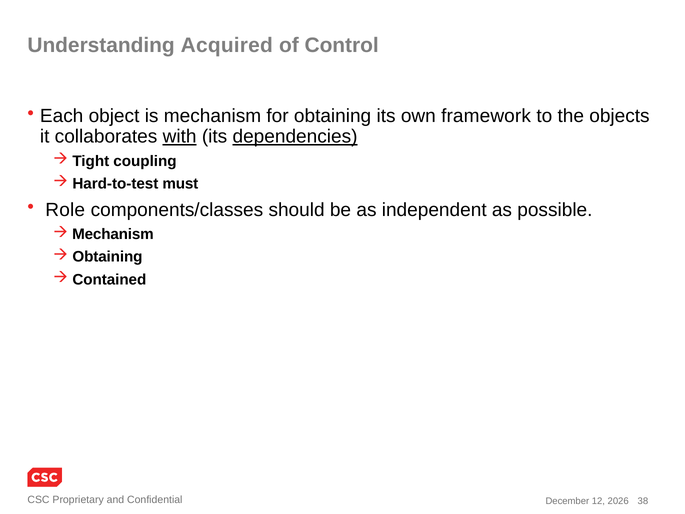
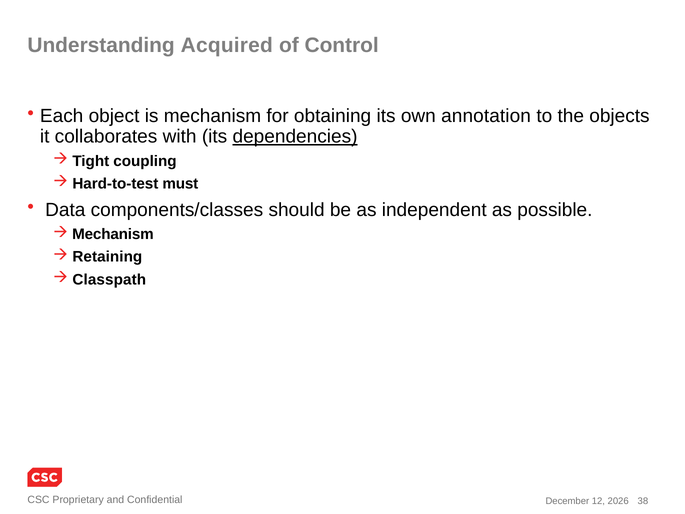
framework: framework -> annotation
with underline: present -> none
Role: Role -> Data
Obtaining at (107, 257): Obtaining -> Retaining
Contained: Contained -> Classpath
